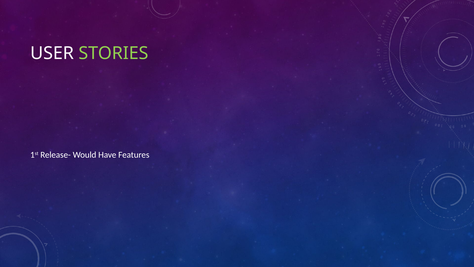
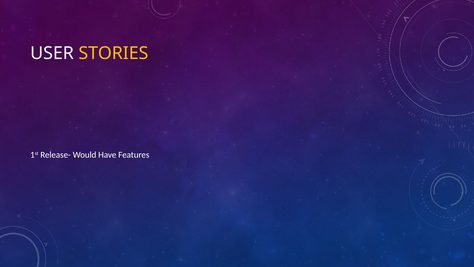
STORIES colour: light green -> yellow
